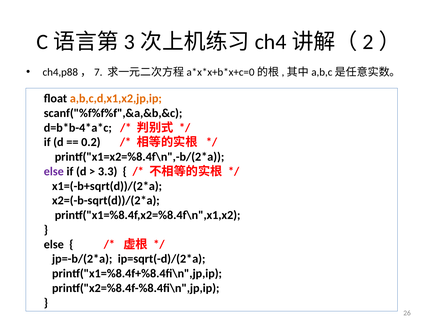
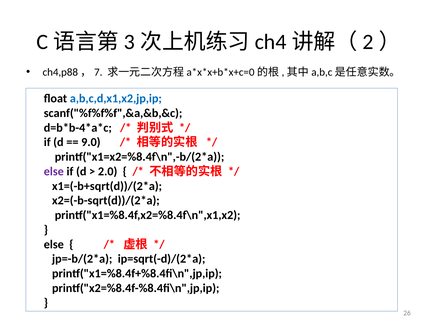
a,b,c,d,x1,x2,jp,ip colour: orange -> blue
0.2: 0.2 -> 9.0
3.3: 3.3 -> 2.0
